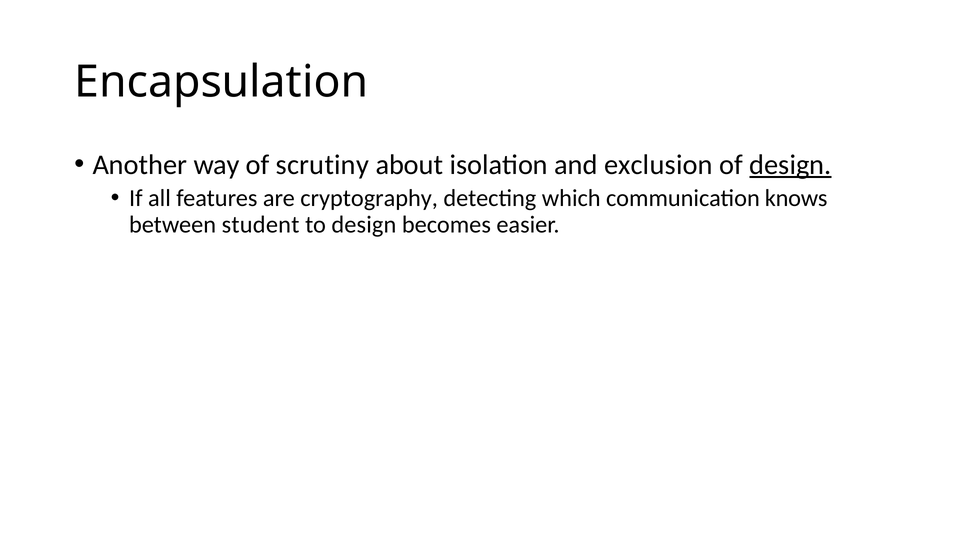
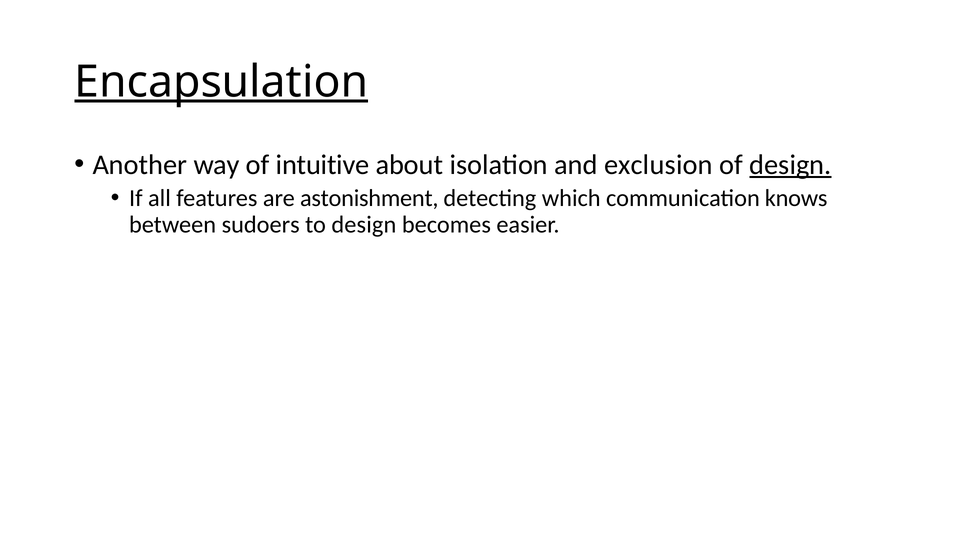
Encapsulation underline: none -> present
scrutiny: scrutiny -> intuitive
cryptography: cryptography -> astonishment
student: student -> sudoers
